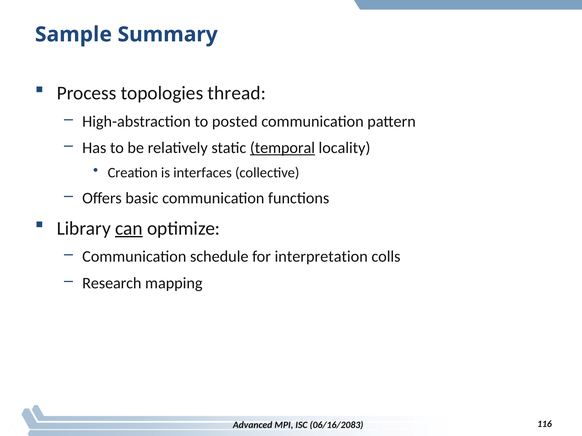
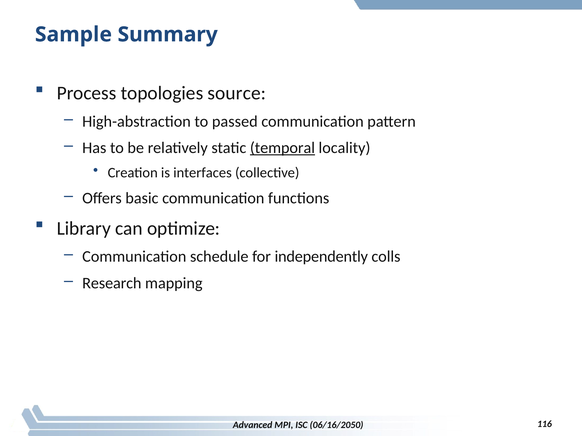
thread: thread -> source
posted: posted -> passed
can underline: present -> none
interpretation: interpretation -> independently
06/16/2083: 06/16/2083 -> 06/16/2050
